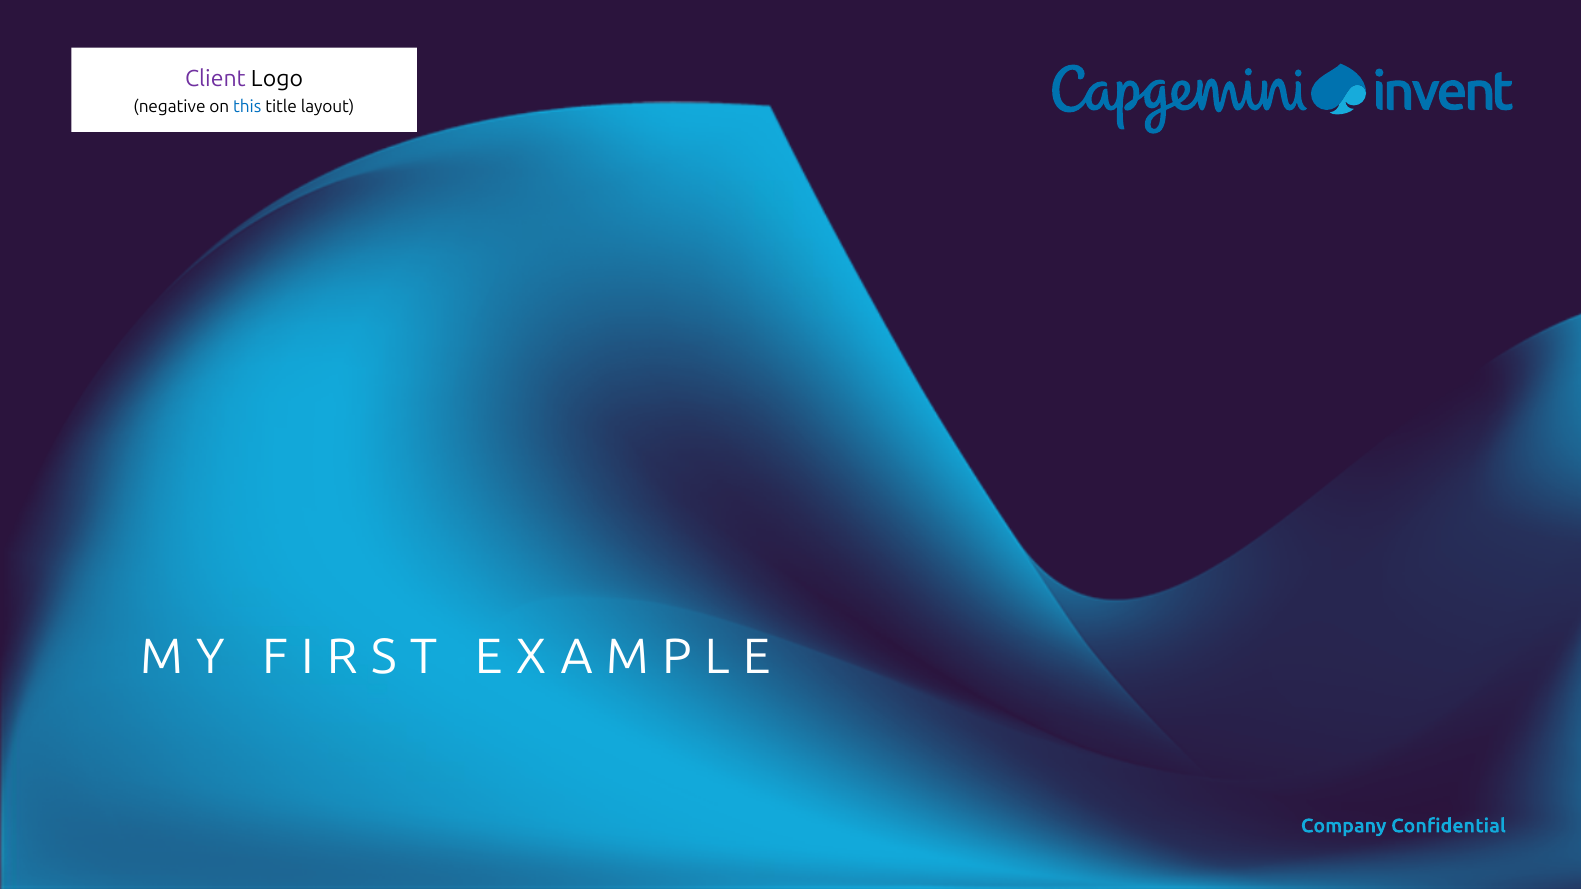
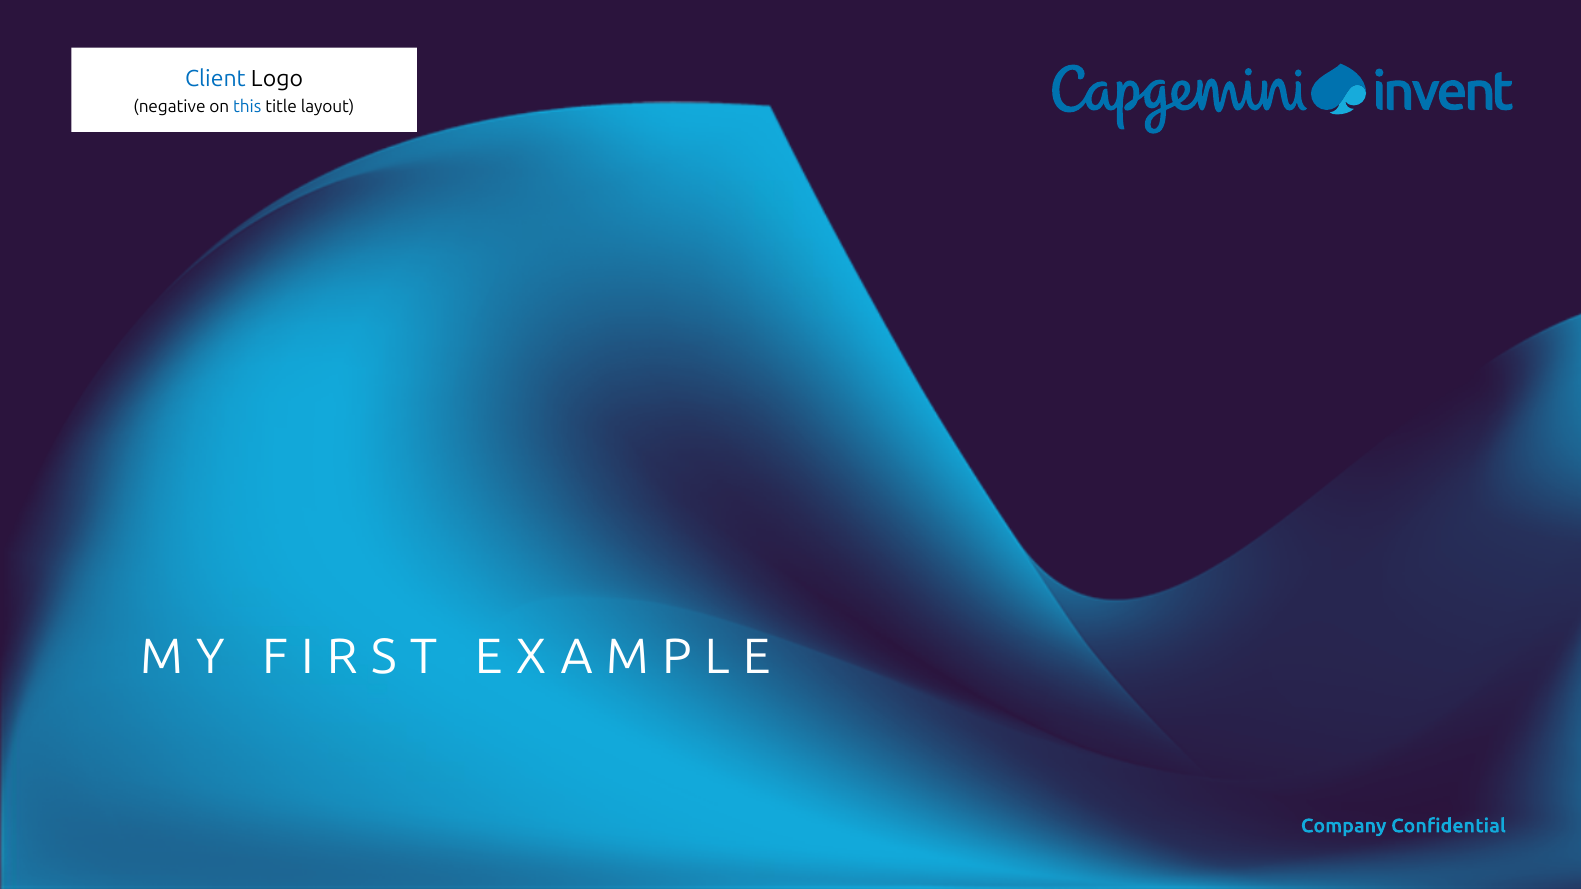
Client colour: purple -> blue
